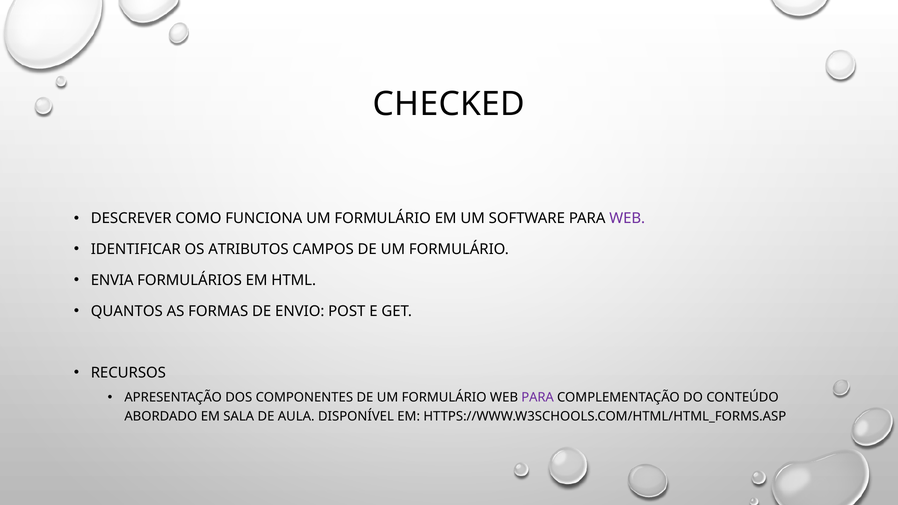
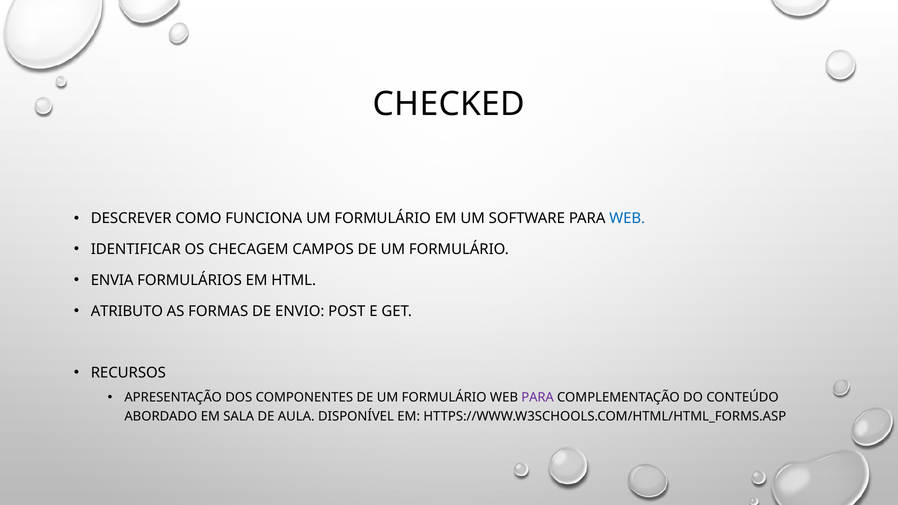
WEB at (627, 219) colour: purple -> blue
ATRIBUTOS: ATRIBUTOS -> CHECAGEM
QUANTOS: QUANTOS -> ATRIBUTO
